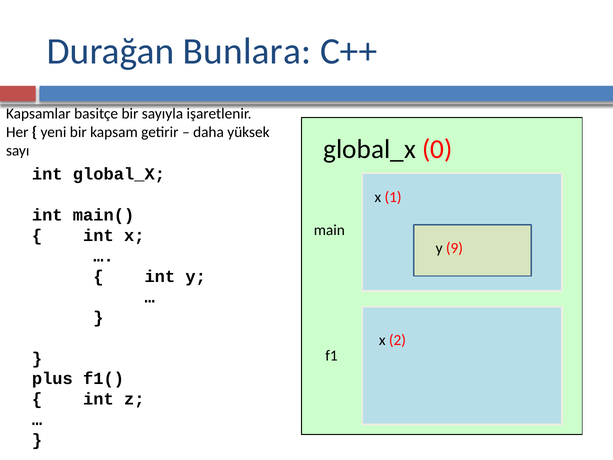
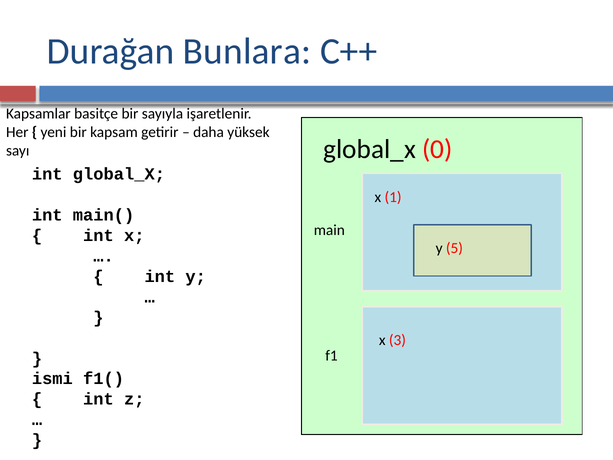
9: 9 -> 5
2: 2 -> 3
plus: plus -> ismi
